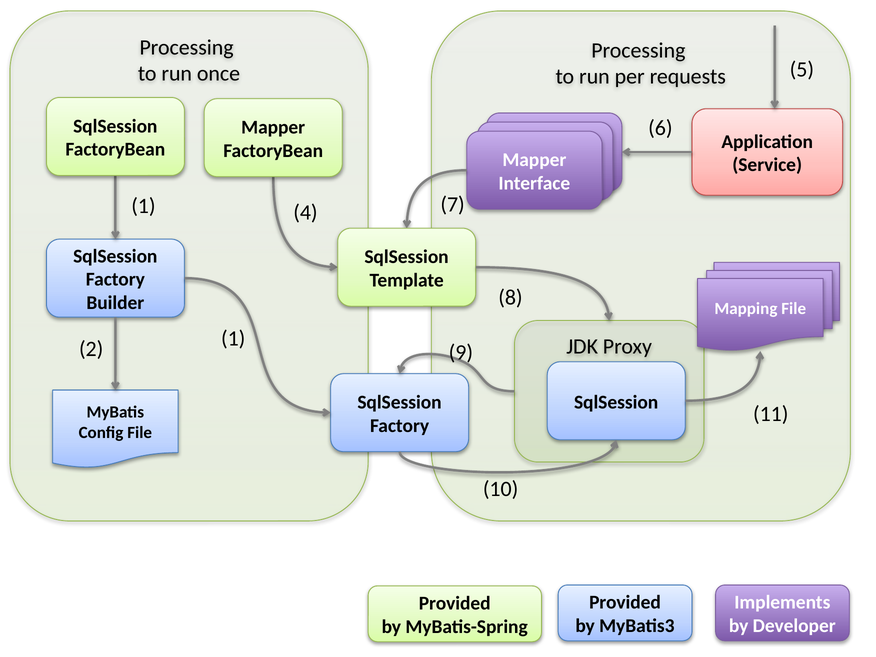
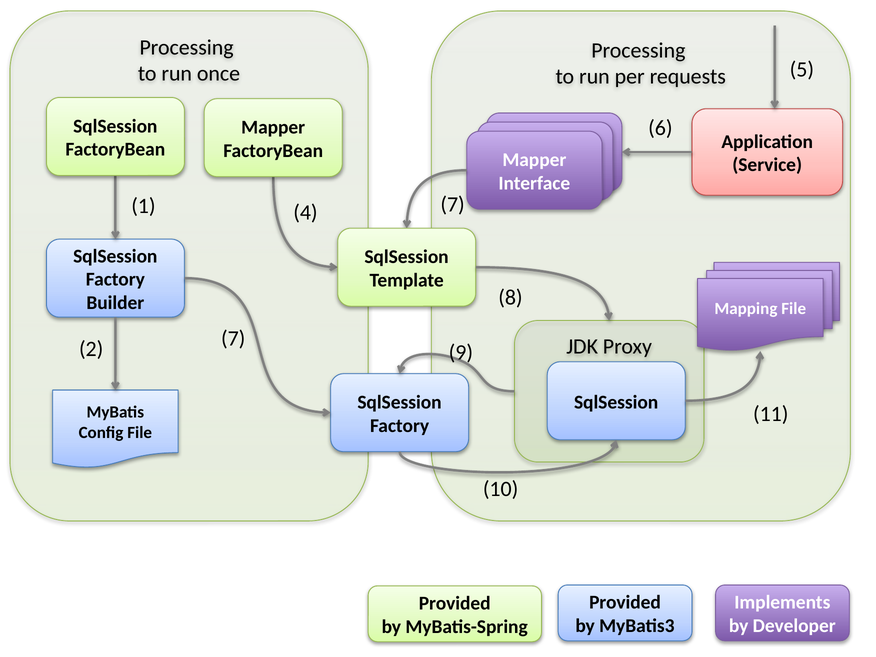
2 1: 1 -> 7
